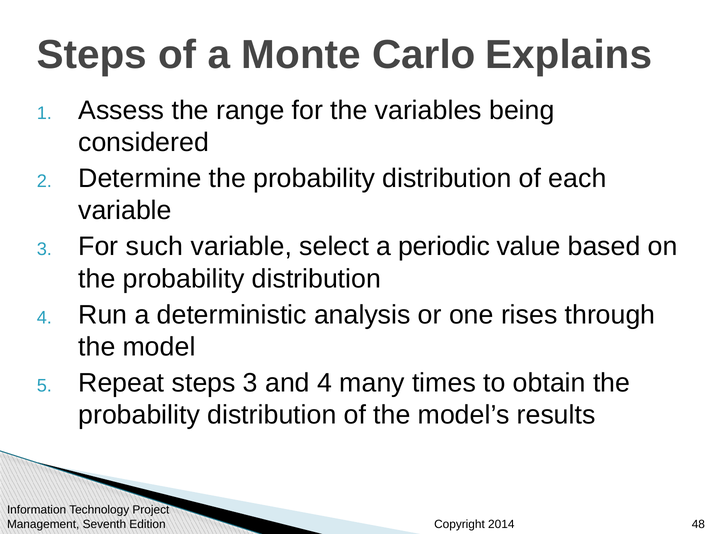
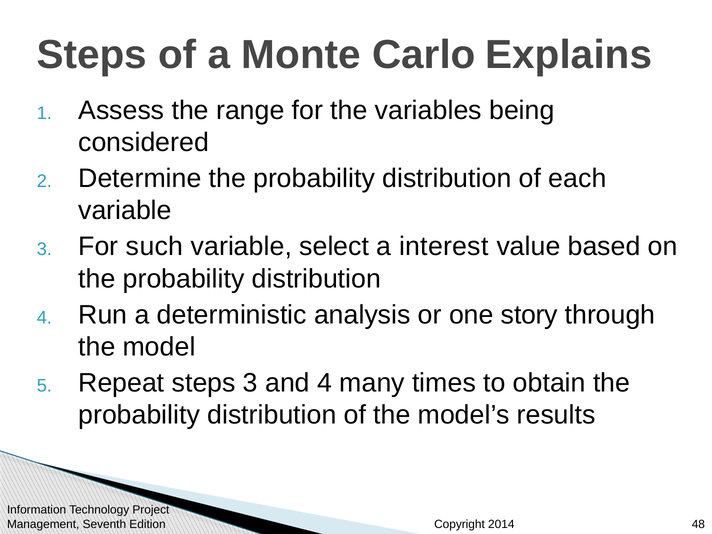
periodic: periodic -> interest
rises: rises -> story
